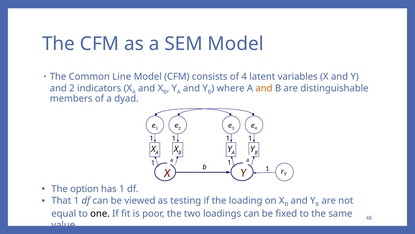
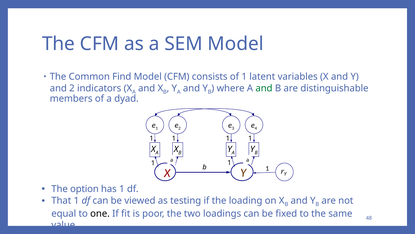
Line: Line -> Find
of 4: 4 -> 1
and at (264, 88) colour: orange -> green
